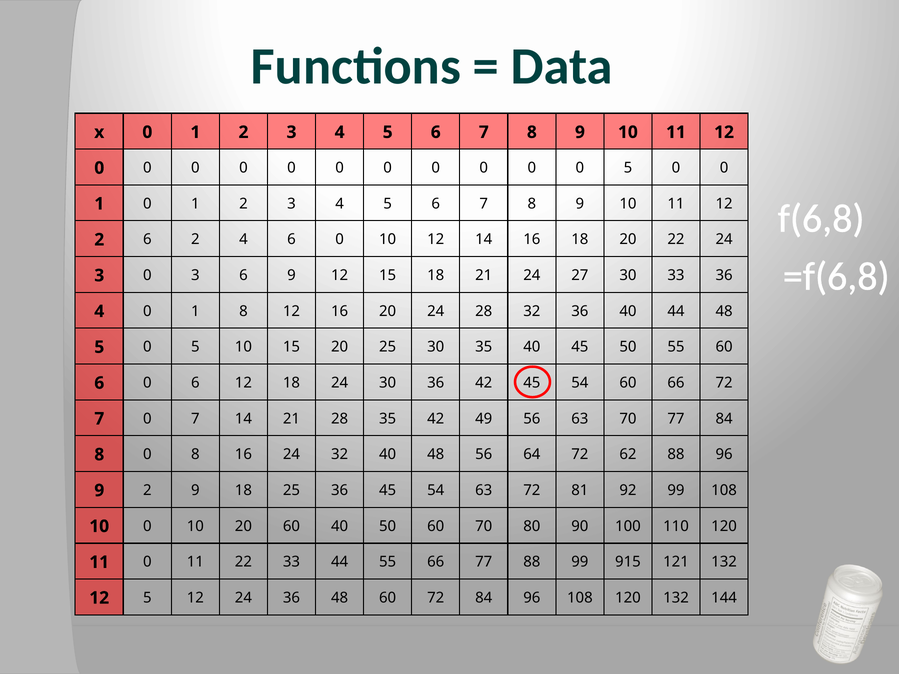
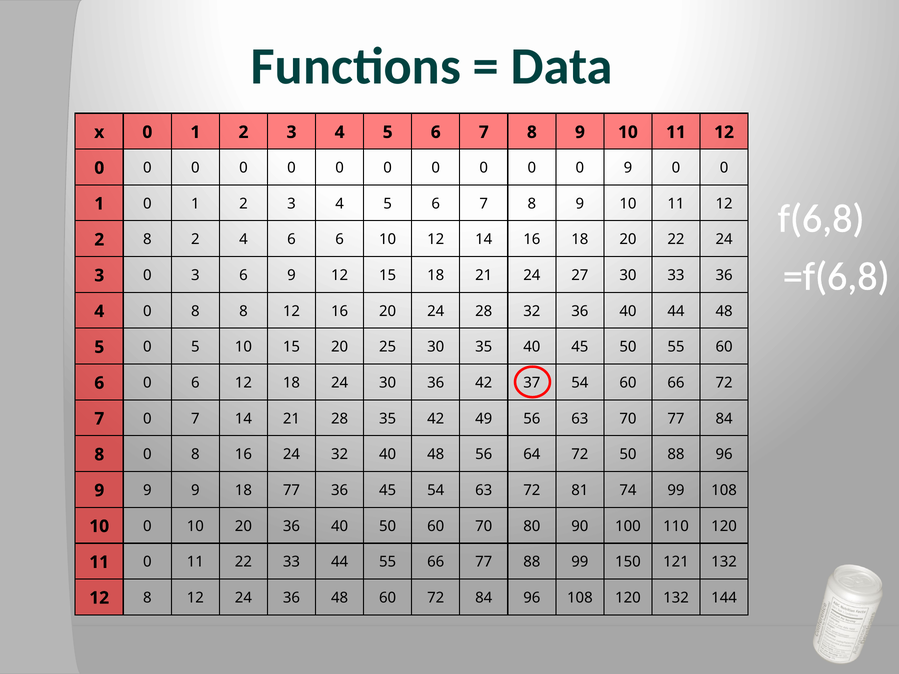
0 0 5: 5 -> 9
2 6: 6 -> 8
4 6 0: 0 -> 6
4 0 1: 1 -> 8
42 45: 45 -> 37
72 62: 62 -> 50
2 at (147, 491): 2 -> 9
18 25: 25 -> 77
92: 92 -> 74
20 60: 60 -> 36
915: 915 -> 150
12 5: 5 -> 8
